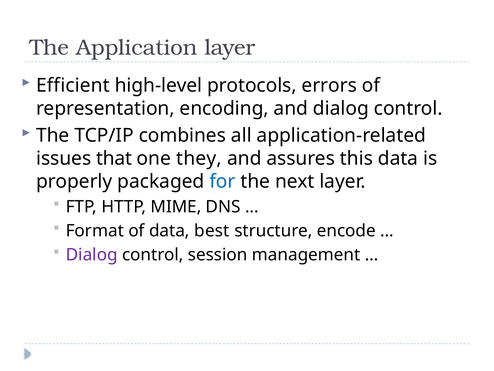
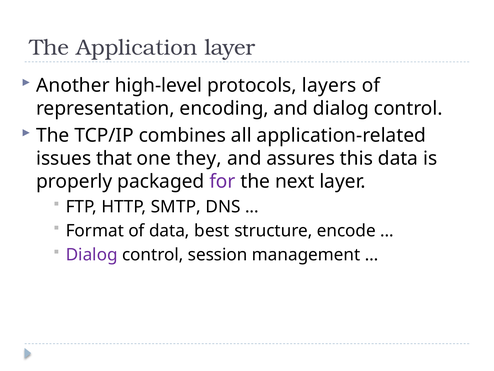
Efficient: Efficient -> Another
errors: errors -> layers
for colour: blue -> purple
MIME: MIME -> SMTP
